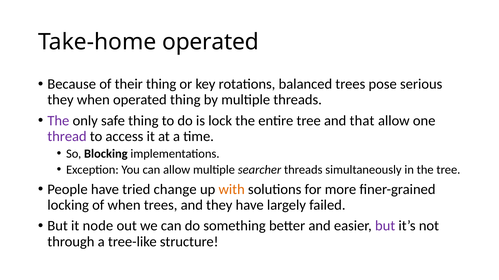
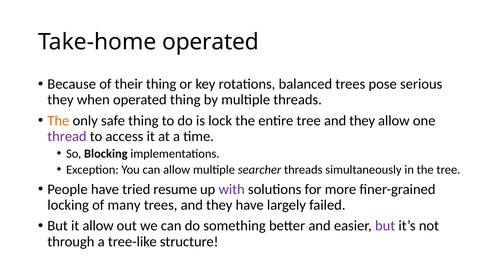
The at (58, 121) colour: purple -> orange
tree and that: that -> they
change: change -> resume
with colour: orange -> purple
of when: when -> many
it node: node -> allow
